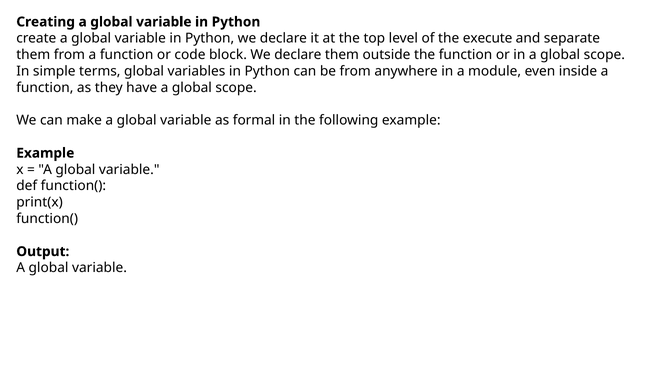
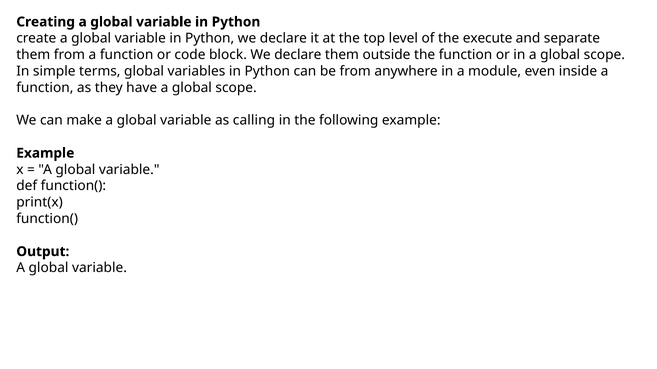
formal: formal -> calling
